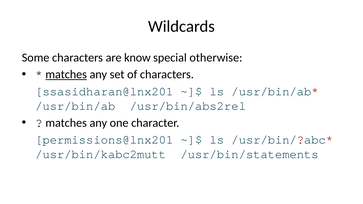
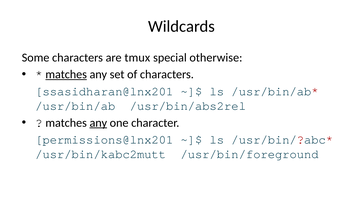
know: know -> tmux
any at (98, 123) underline: none -> present
/usr/bin/statements: /usr/bin/statements -> /usr/bin/foreground
